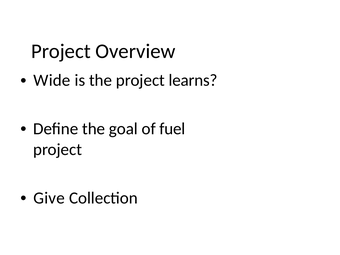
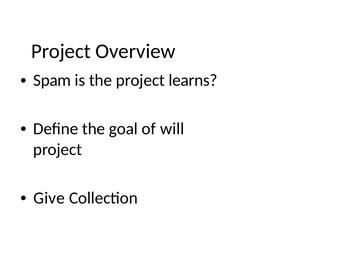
Wide: Wide -> Spam
fuel: fuel -> will
